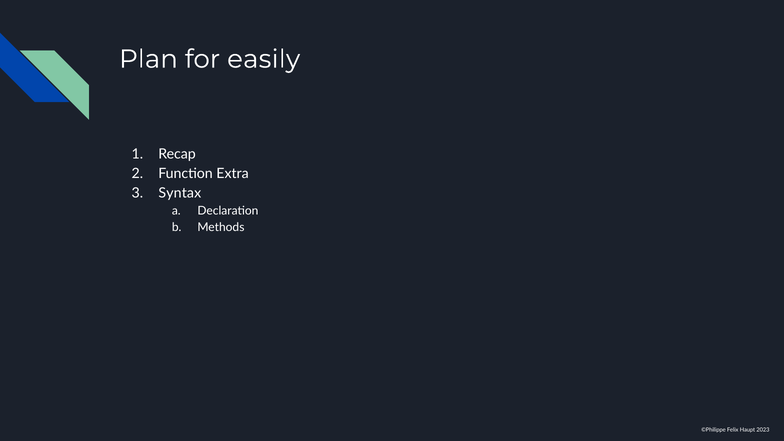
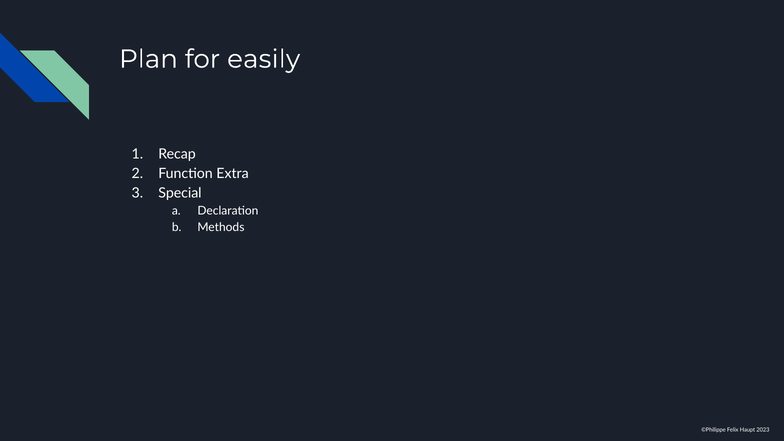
Syntax: Syntax -> Special
